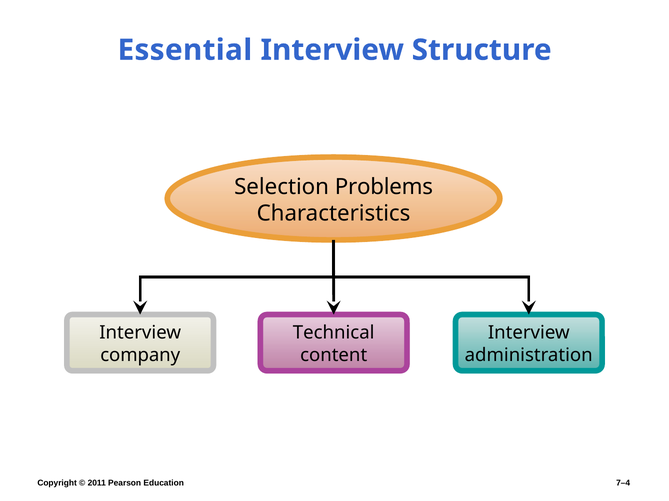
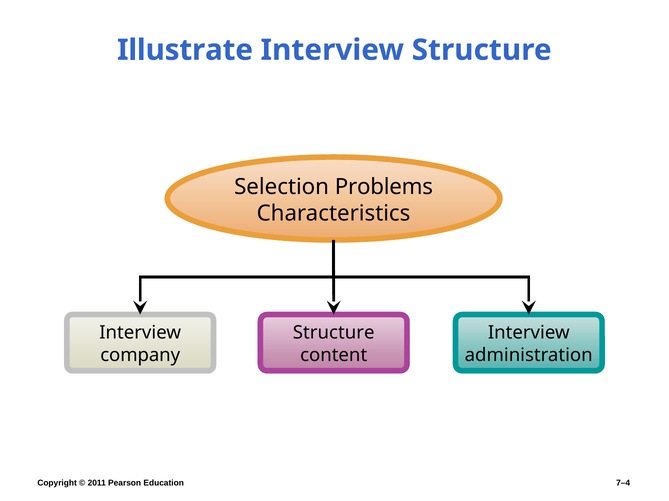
Essential: Essential -> Illustrate
Technical at (334, 333): Technical -> Structure
